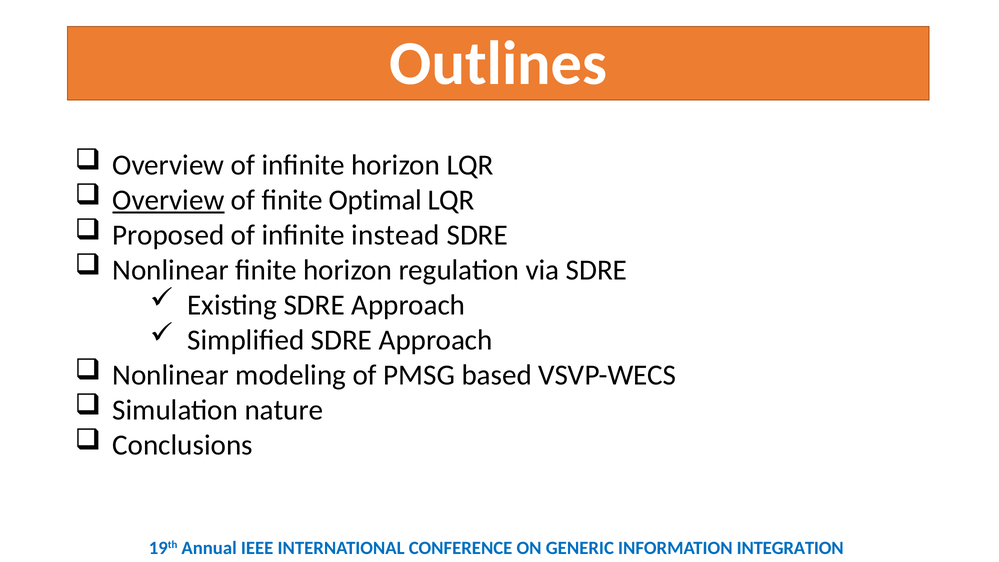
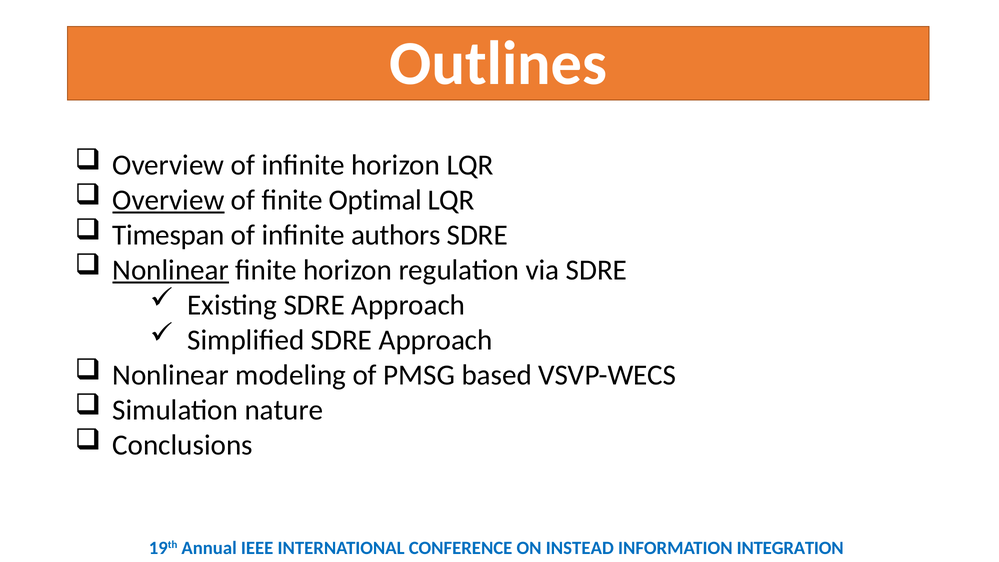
Proposed: Proposed -> Timespan
instead: instead -> authors
Nonlinear at (171, 270) underline: none -> present
GENERIC: GENERIC -> INSTEAD
